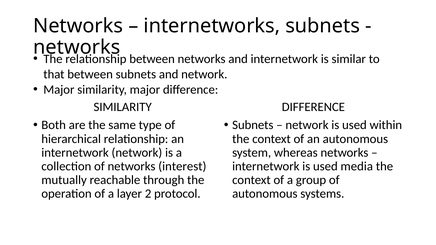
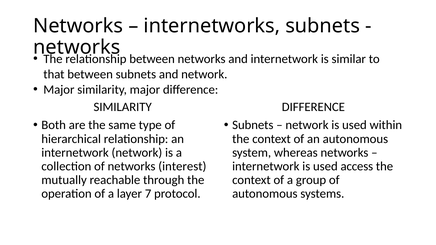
media: media -> access
2: 2 -> 7
